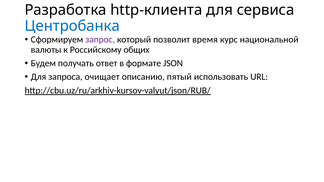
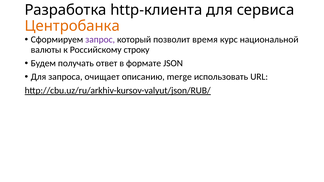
Центробанка colour: blue -> orange
общих: общих -> строку
пятый: пятый -> merge
